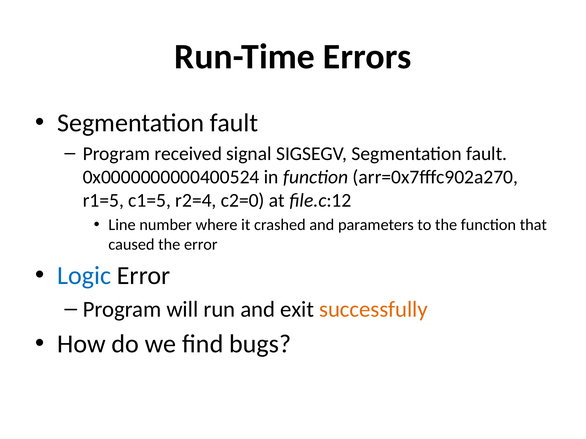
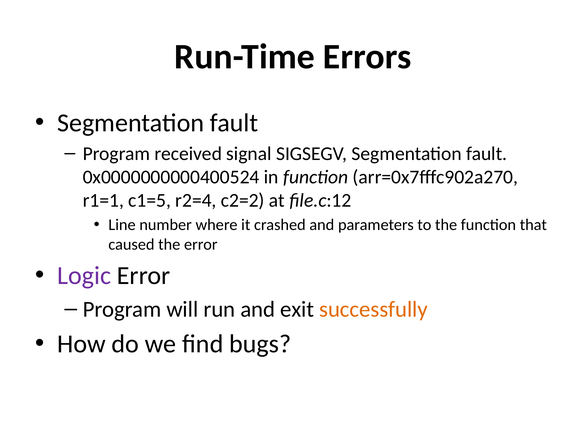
r1=5: r1=5 -> r1=1
c2=0: c2=0 -> c2=2
Logic colour: blue -> purple
